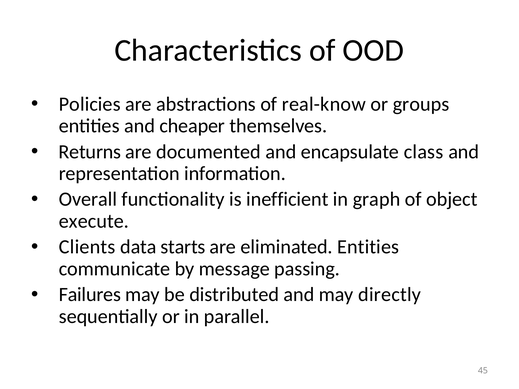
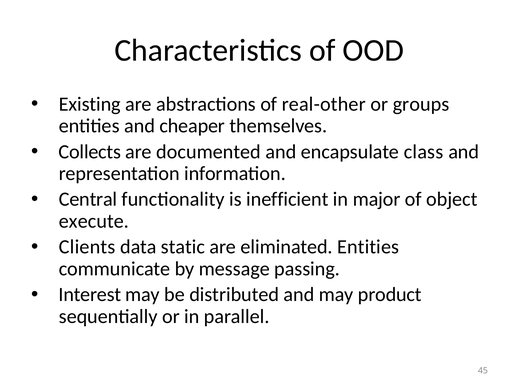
Policies: Policies -> Existing
real-know: real-know -> real-other
Returns: Returns -> Collects
Overall: Overall -> Central
graph: graph -> major
starts: starts -> static
Failures: Failures -> Interest
directly: directly -> product
